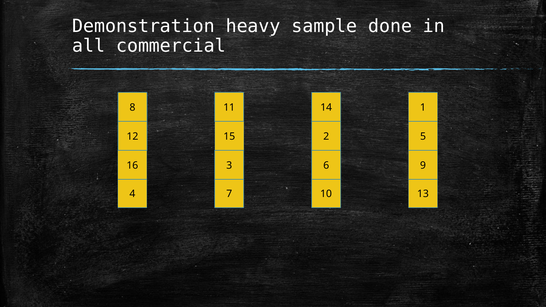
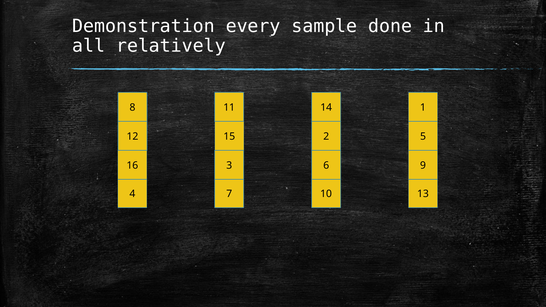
heavy: heavy -> every
commercial: commercial -> relatively
